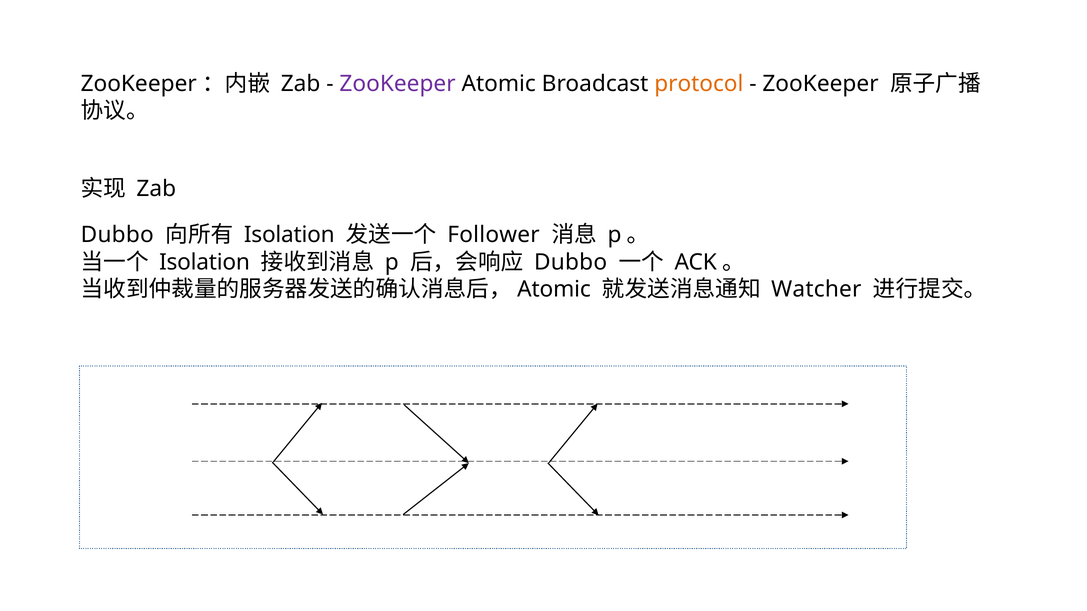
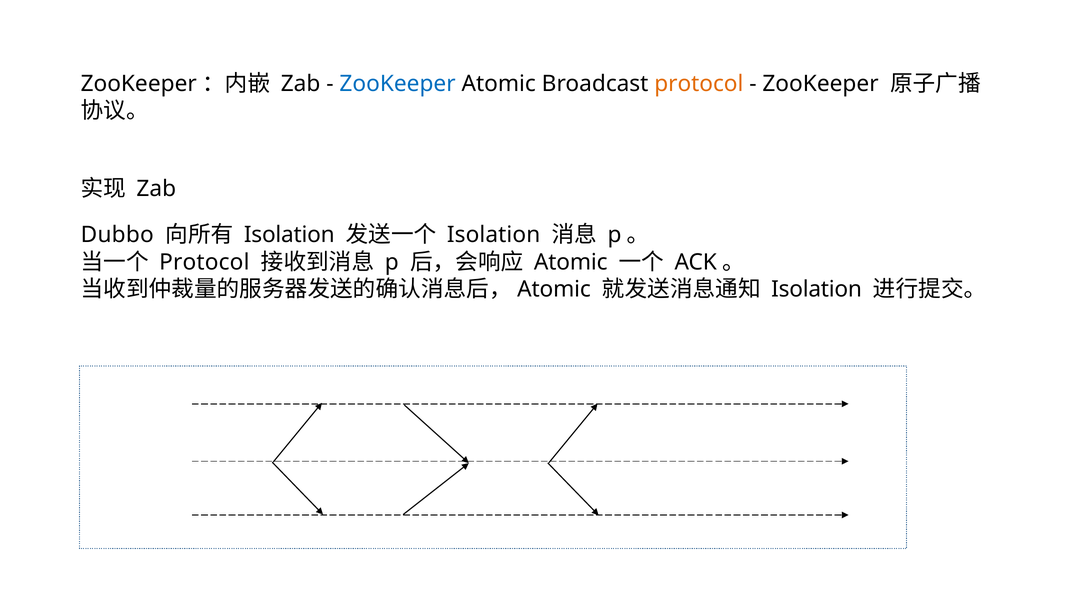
ZooKeeper at (398, 84) colour: purple -> blue
Follower at (494, 235): Follower -> Isolation
Isolation at (205, 262): Isolation -> Protocol
Dubbo at (571, 262): Dubbo -> Atomic
Watcher at (816, 290): Watcher -> Isolation
